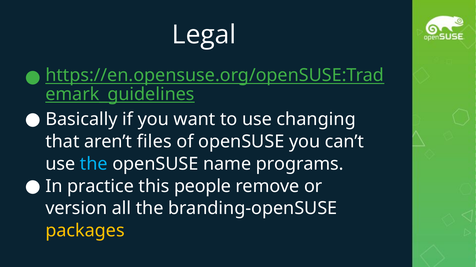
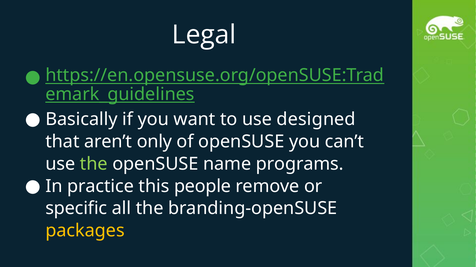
changing: changing -> designed
files: files -> only
the at (94, 164) colour: light blue -> light green
version: version -> specific
